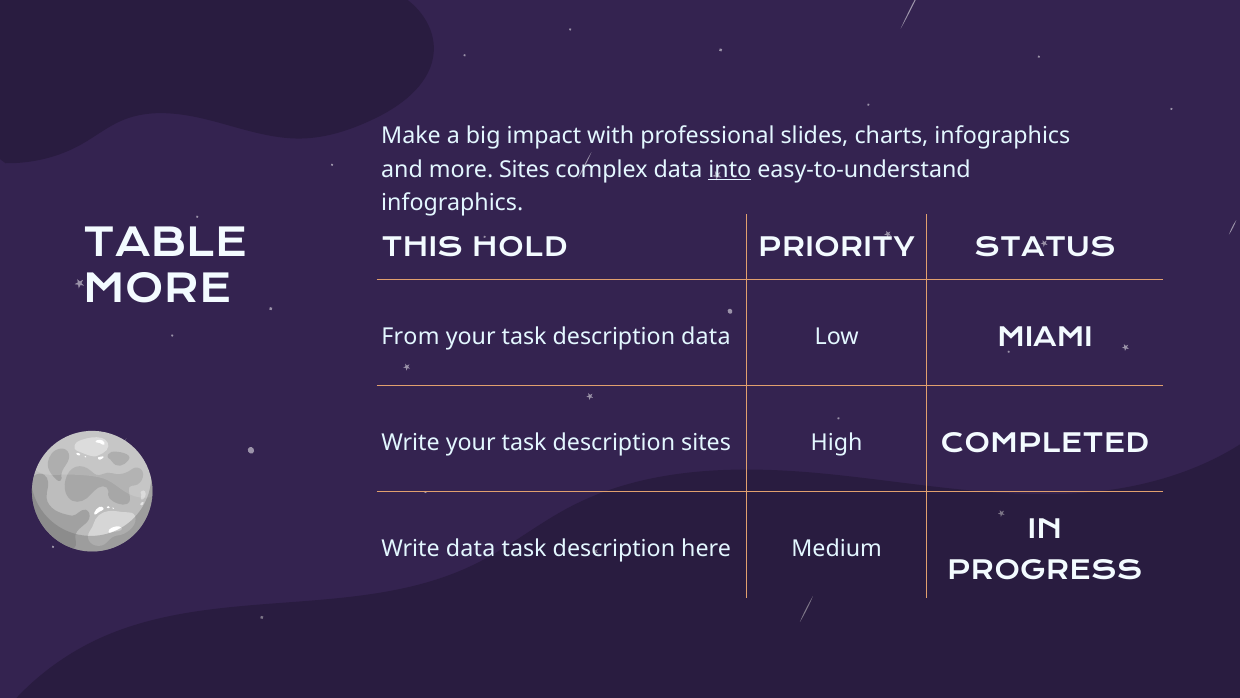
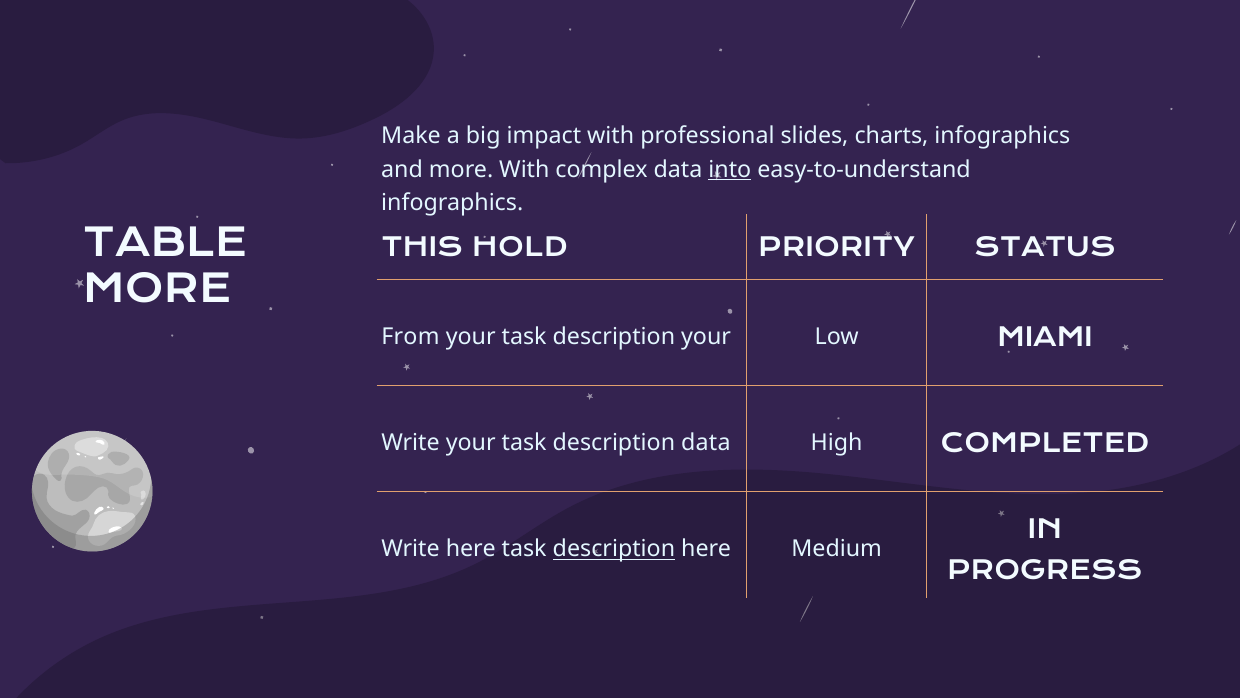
more Sites: Sites -> With
description data: data -> your
description sites: sites -> data
Write data: data -> here
description at (614, 549) underline: none -> present
